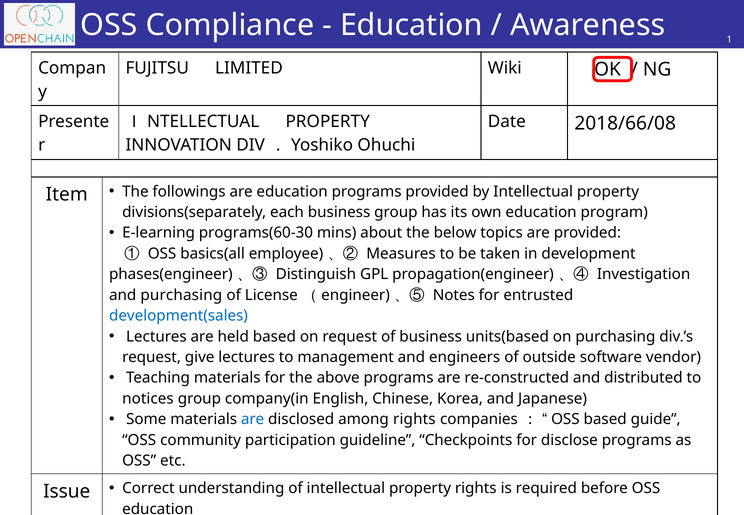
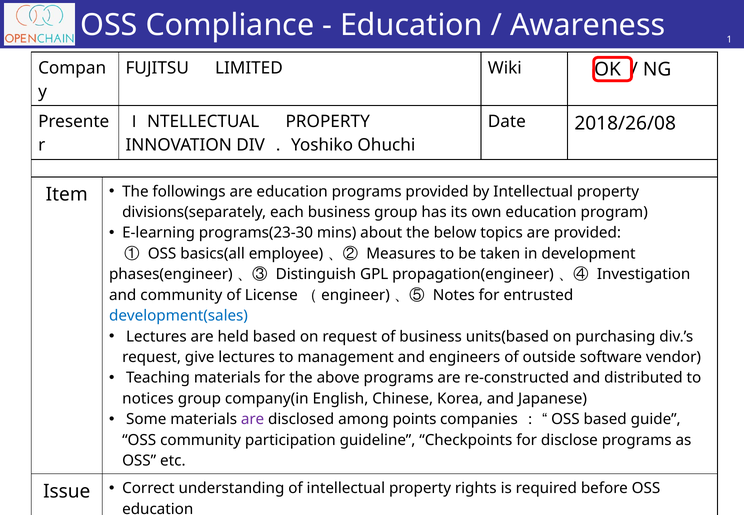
2018/66/08: 2018/66/08 -> 2018/26/08
programs(60-30: programs(60-30 -> programs(23-30
and purchasing: purchasing -> community
are at (253, 419) colour: blue -> purple
among rights: rights -> points
